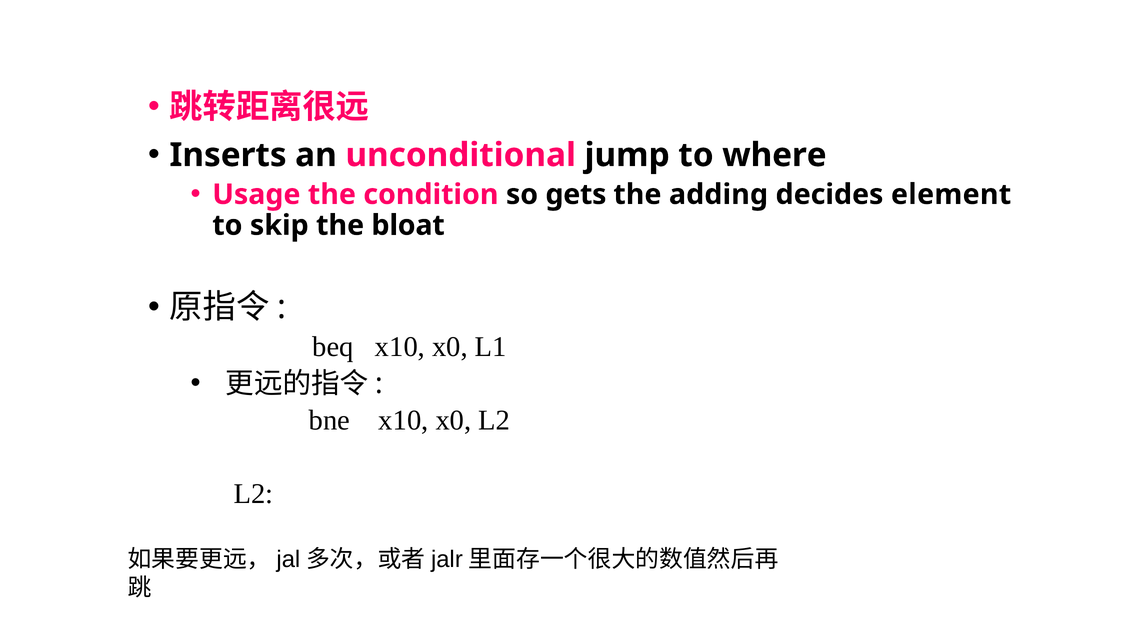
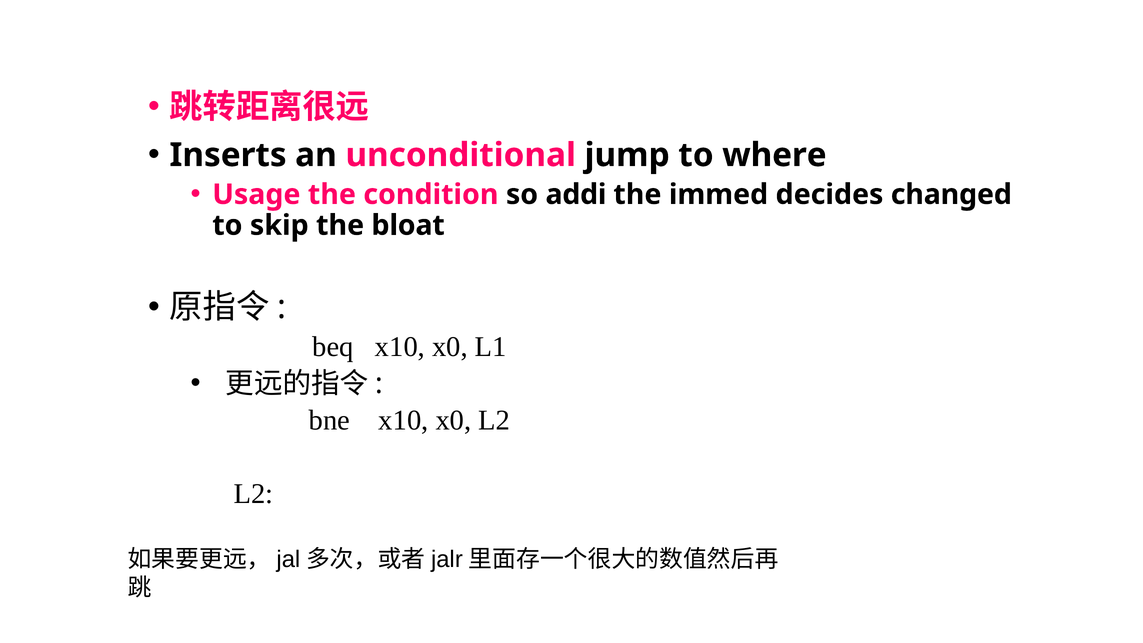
gets: gets -> addi
adding: adding -> immed
element: element -> changed
